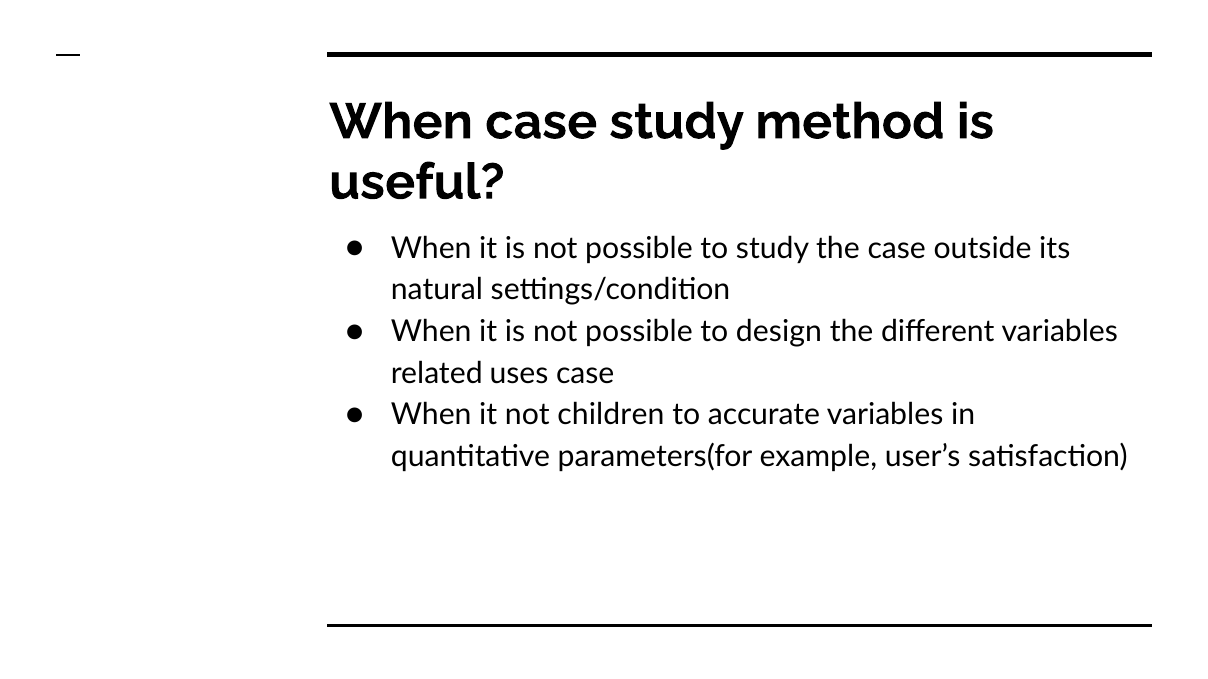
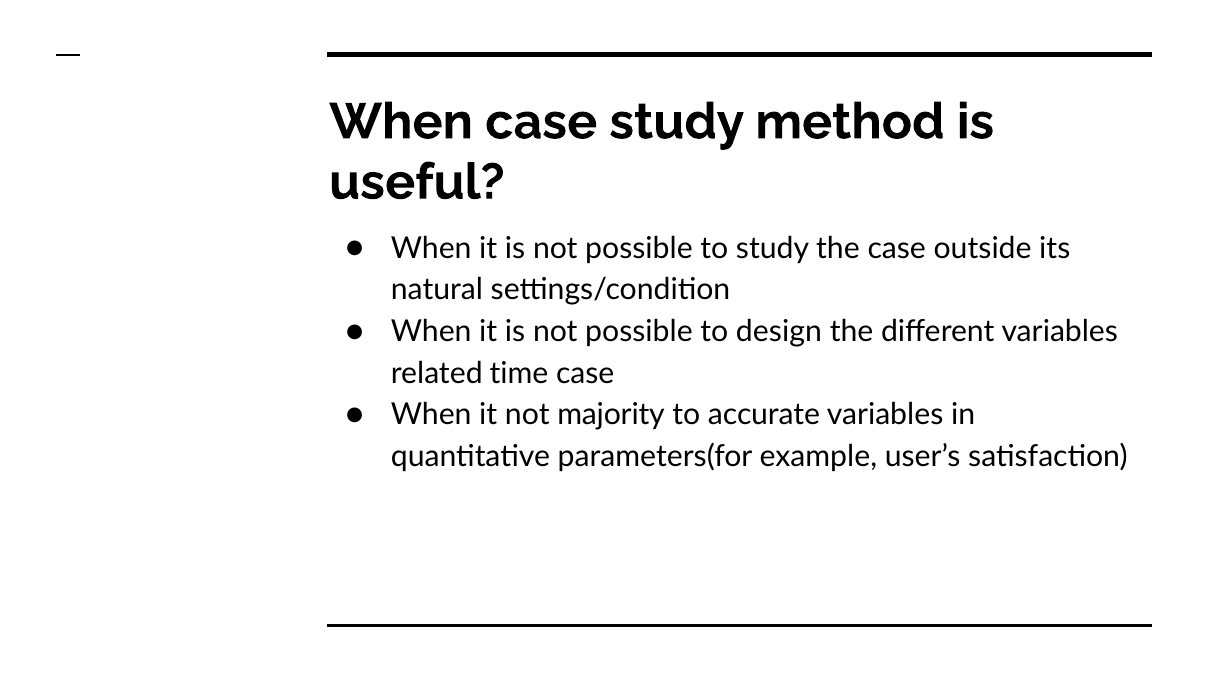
uses: uses -> time
children: children -> majority
